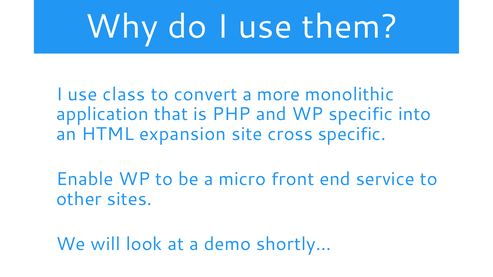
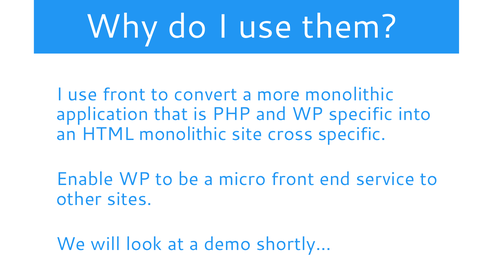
use class: class -> front
HTML expansion: expansion -> monolithic
